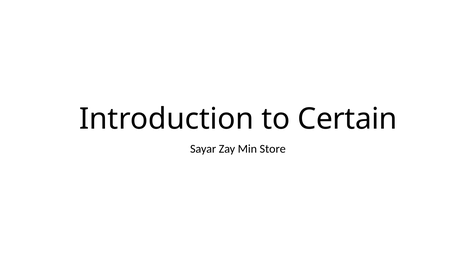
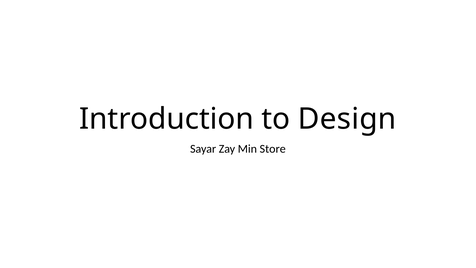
Certain: Certain -> Design
